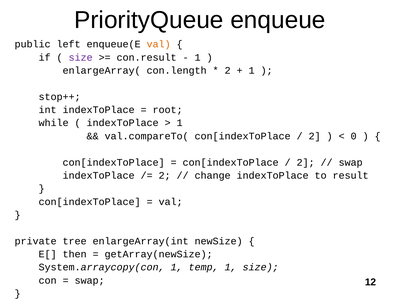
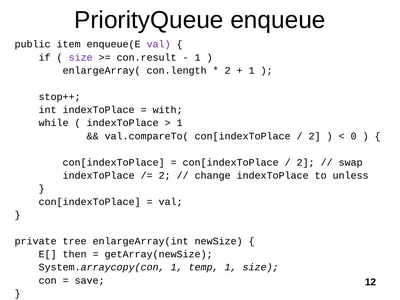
left: left -> item
val at (159, 44) colour: orange -> purple
root: root -> with
result: result -> unless
swap at (90, 280): swap -> save
